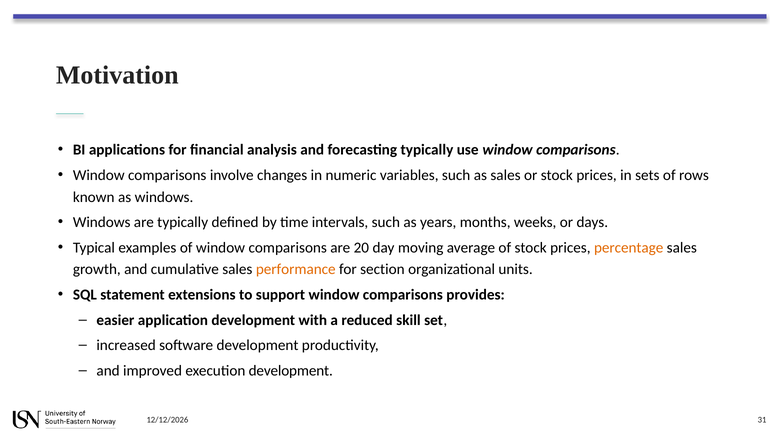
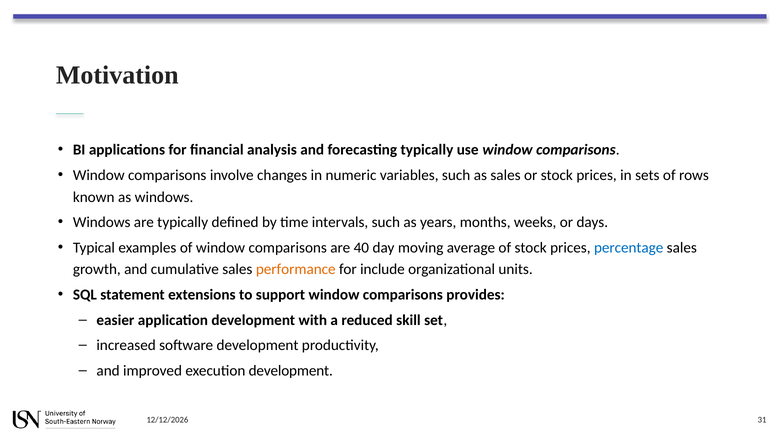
20: 20 -> 40
percentage colour: orange -> blue
section: section -> include
